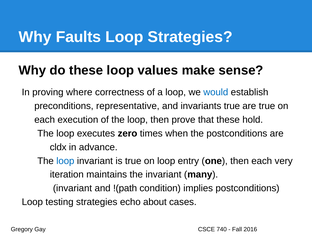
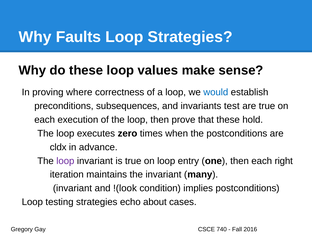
representative: representative -> subsequences
invariants true: true -> test
loop at (65, 161) colour: blue -> purple
very: very -> right
!(path: !(path -> !(look
